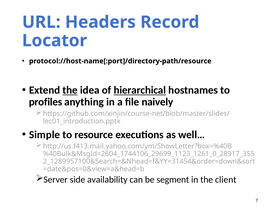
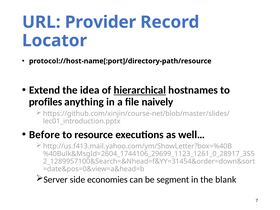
Headers: Headers -> Provider
the at (70, 90) underline: present -> none
Simple: Simple -> Before
availability: availability -> economies
client: client -> blank
